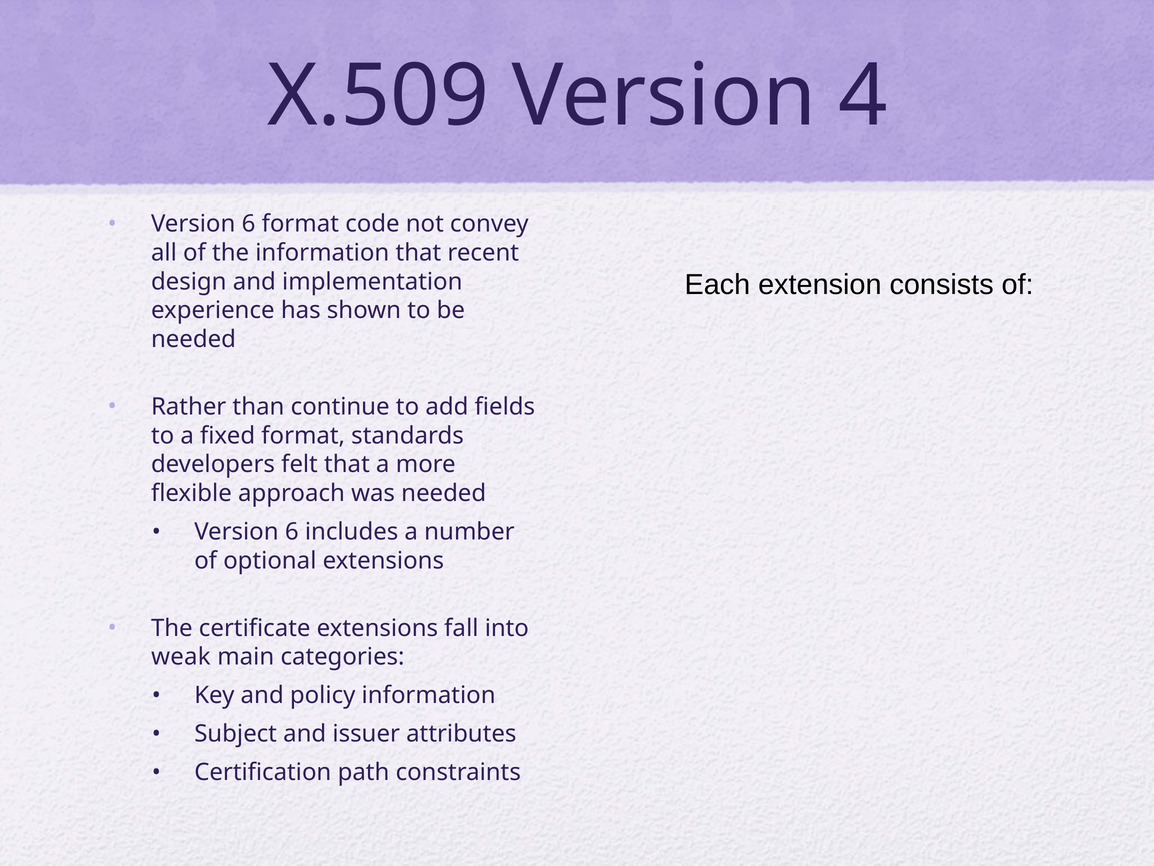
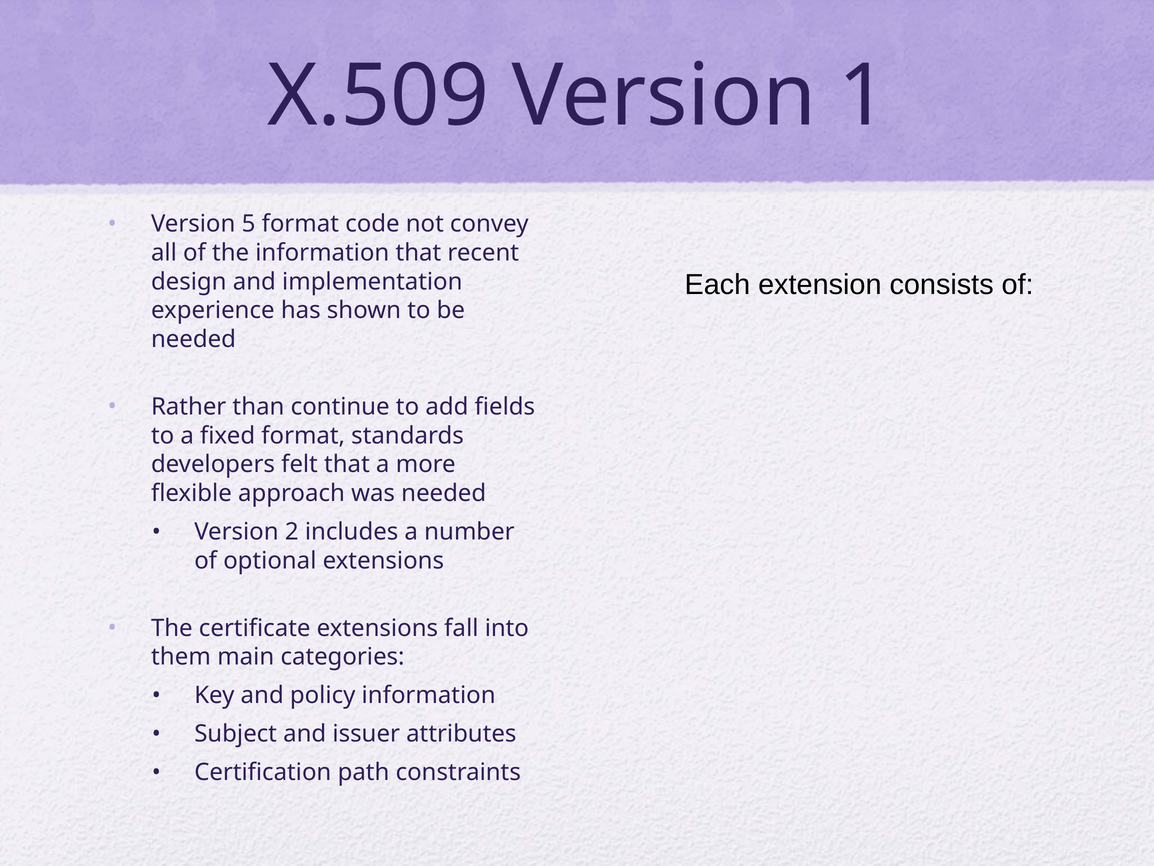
4: 4 -> 1
6 at (249, 224): 6 -> 5
6 at (292, 532): 6 -> 2
weak: weak -> them
